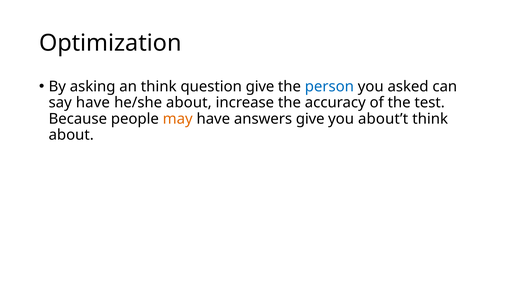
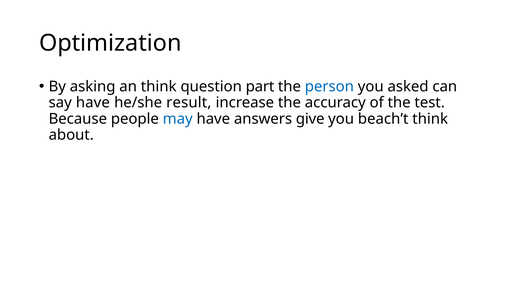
question give: give -> part
he/she about: about -> result
may colour: orange -> blue
about’t: about’t -> beach’t
